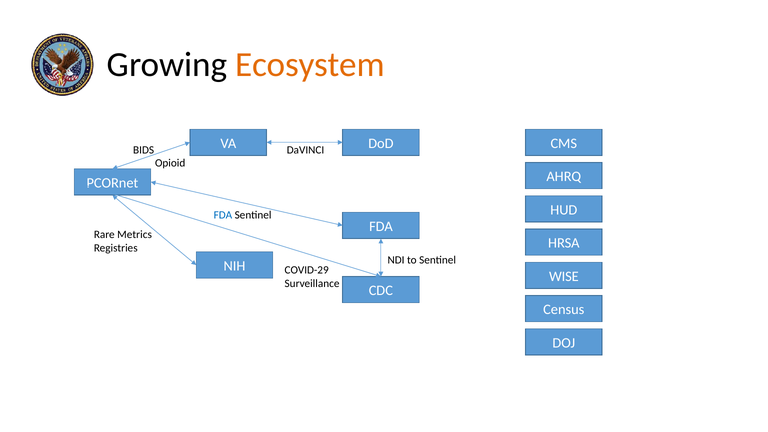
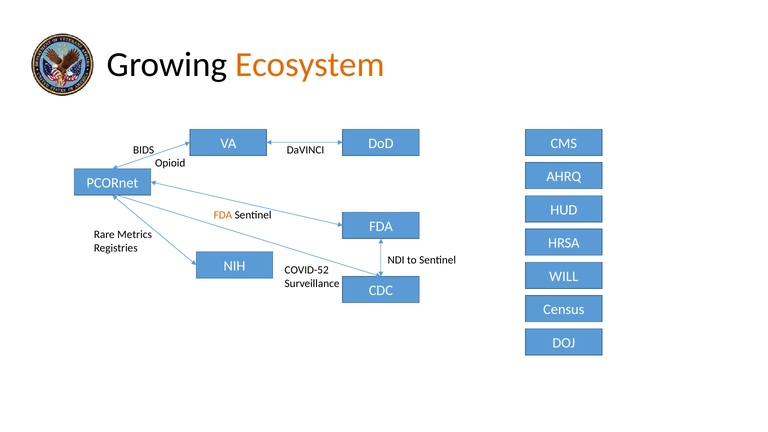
FDA at (223, 215) colour: blue -> orange
COVID-29: COVID-29 -> COVID-52
WISE: WISE -> WILL
